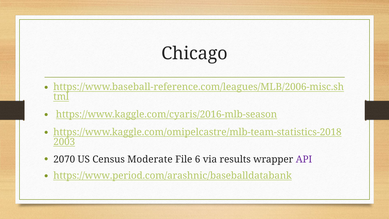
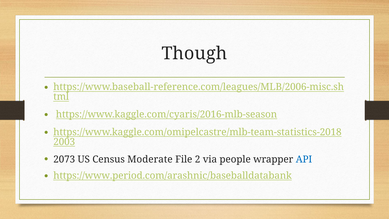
Chicago: Chicago -> Though
2070: 2070 -> 2073
6: 6 -> 2
results: results -> people
API colour: purple -> blue
